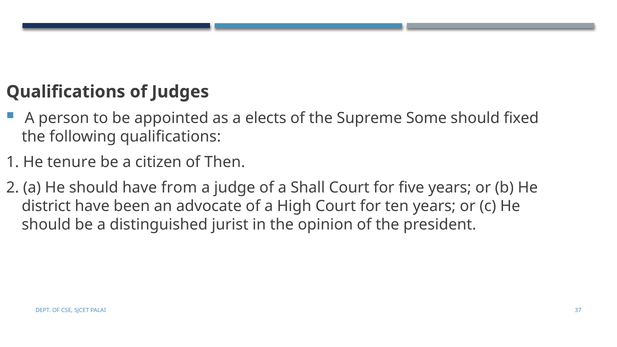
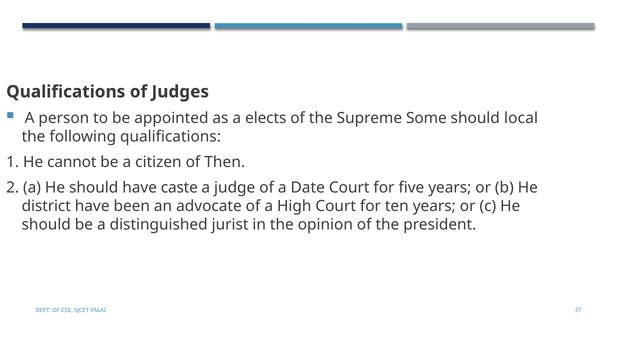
fixed: fixed -> local
tenure: tenure -> cannot
from: from -> caste
Shall: Shall -> Date
